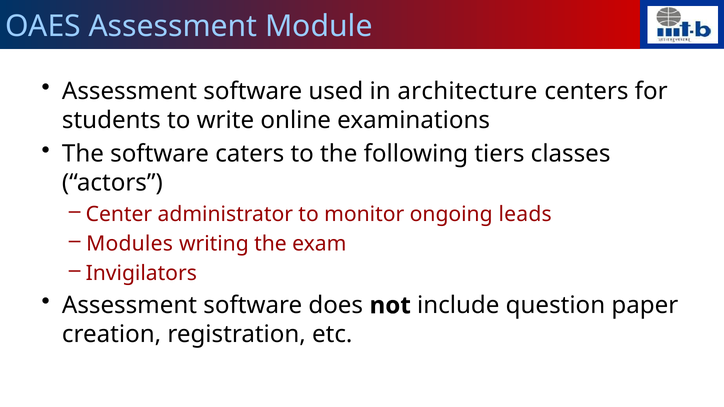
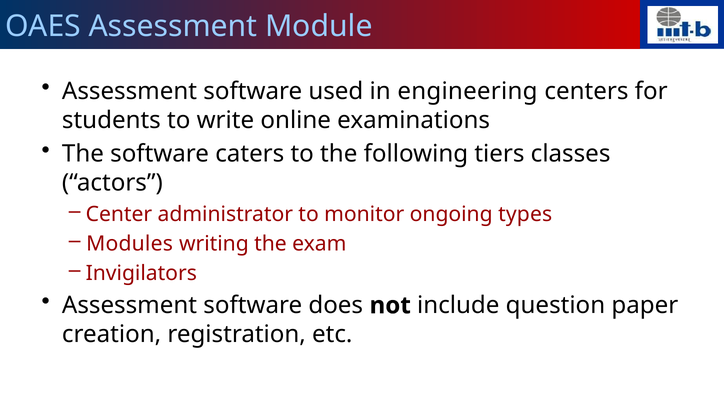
architecture: architecture -> engineering
leads: leads -> types
